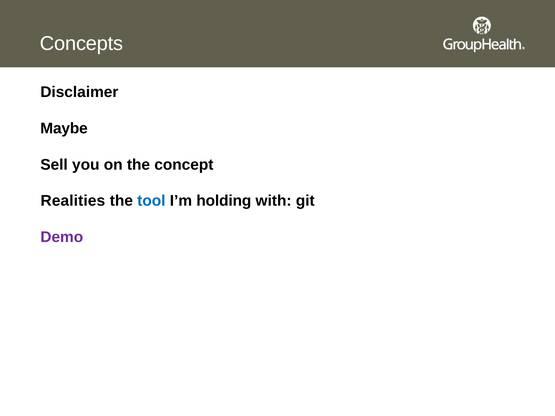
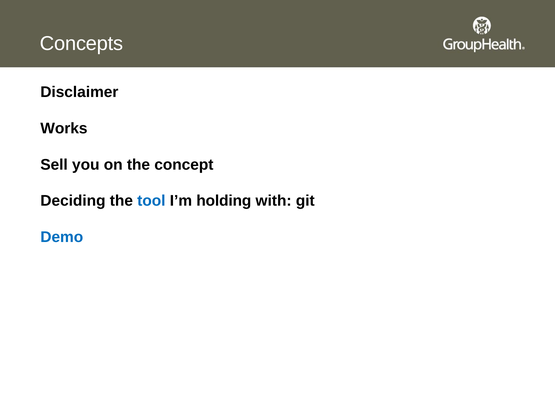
Maybe: Maybe -> Works
Realities: Realities -> Deciding
Demo colour: purple -> blue
